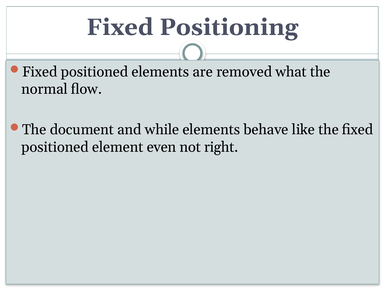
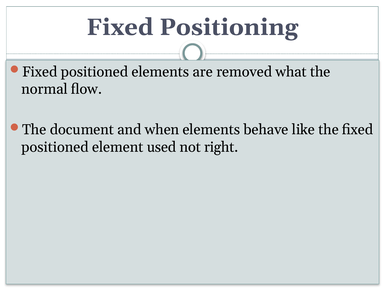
while: while -> when
even: even -> used
